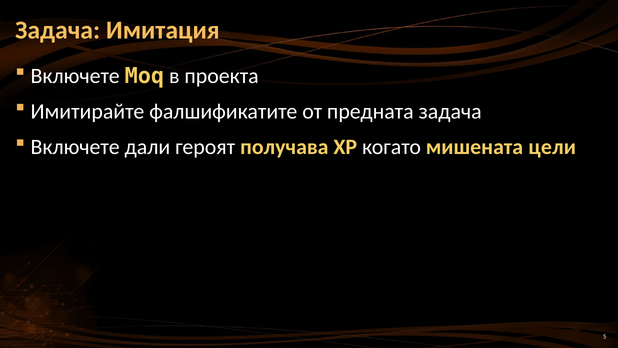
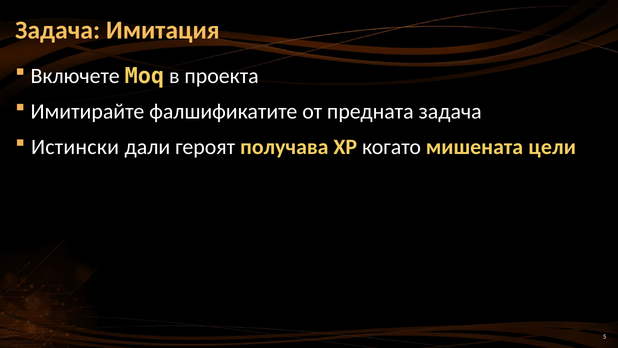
Включете at (75, 147): Включете -> Истински
